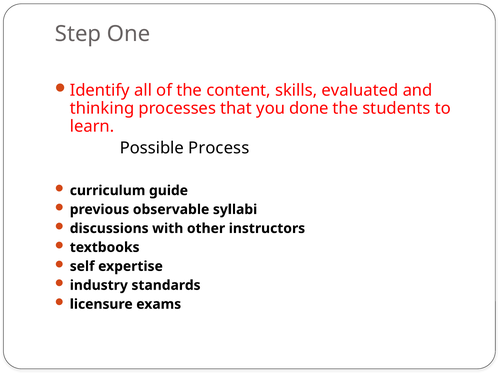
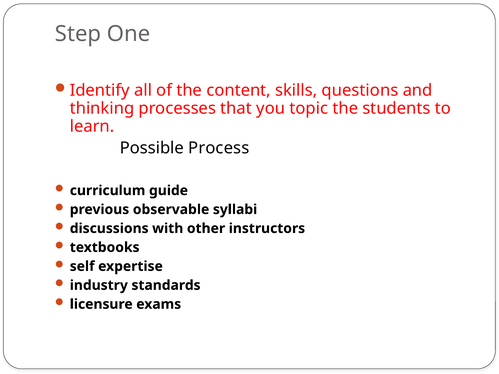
evaluated: evaluated -> questions
done: done -> topic
